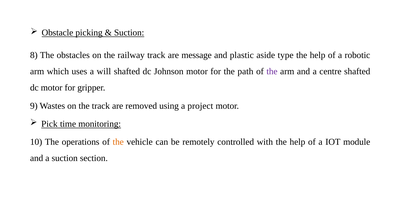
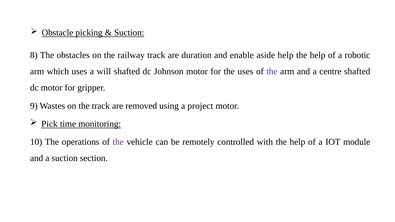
message: message -> duration
plastic: plastic -> enable
aside type: type -> help
the path: path -> uses
the at (118, 142) colour: orange -> purple
